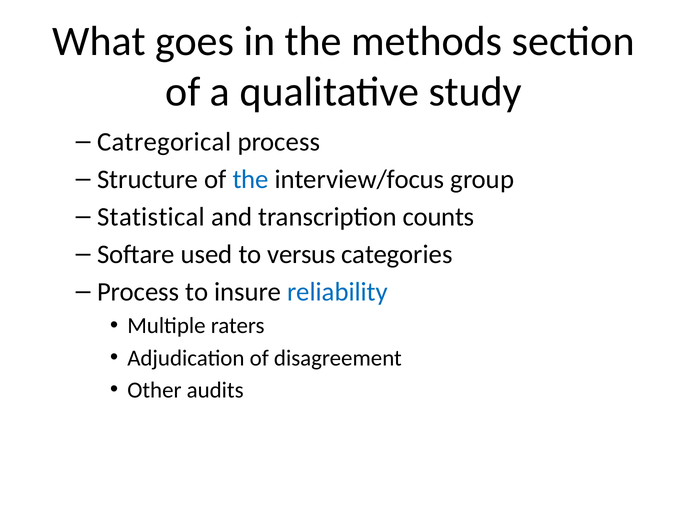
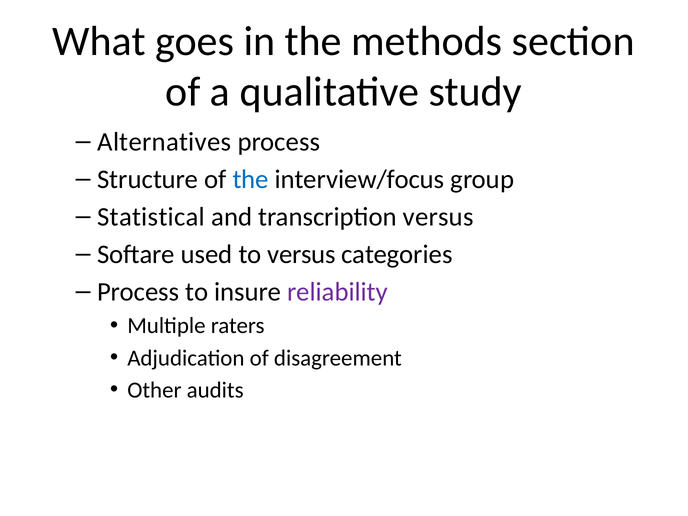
Catregorical: Catregorical -> Alternatives
transcription counts: counts -> versus
reliability colour: blue -> purple
